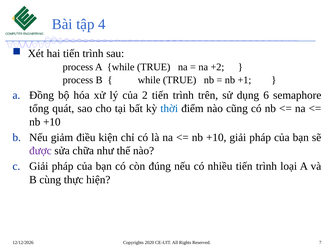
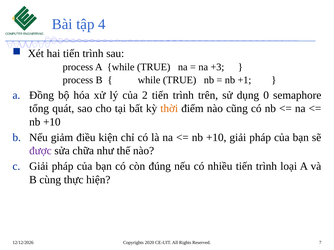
+2: +2 -> +3
6: 6 -> 0
thời colour: blue -> orange
